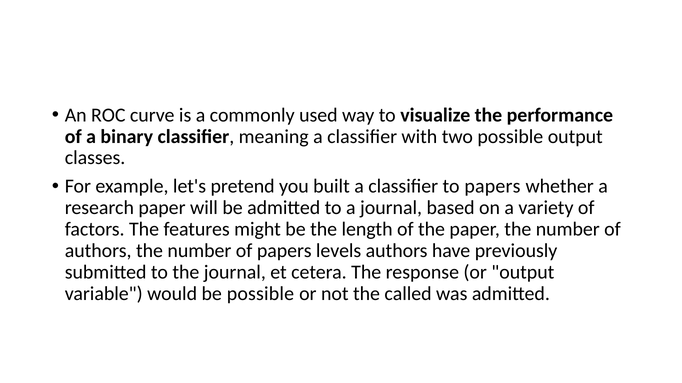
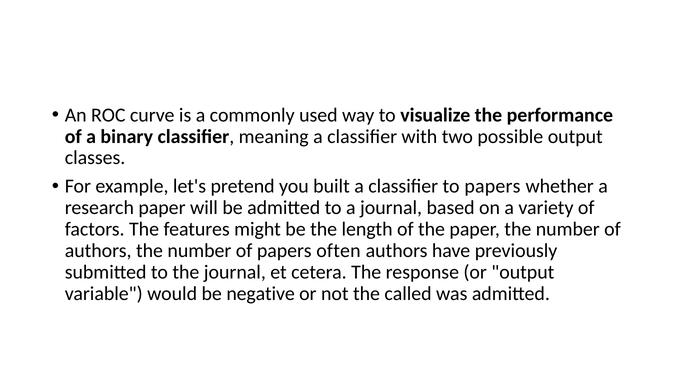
levels: levels -> often
be possible: possible -> negative
